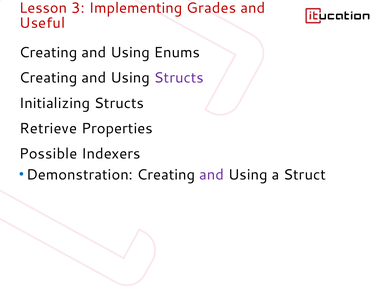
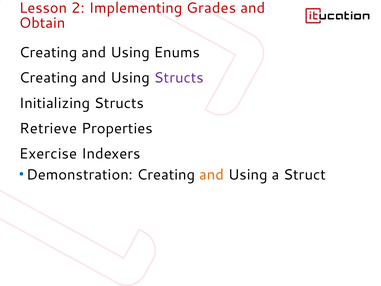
3: 3 -> 2
Useful: Useful -> Obtain
Possible: Possible -> Exercise
and at (212, 175) colour: purple -> orange
